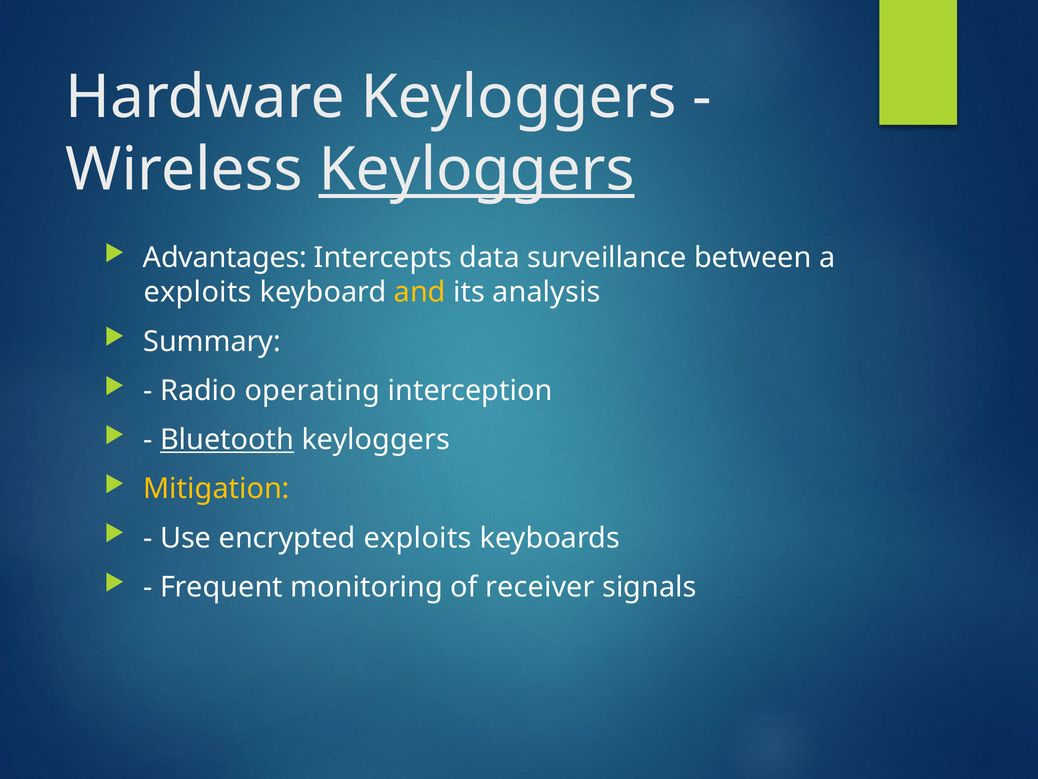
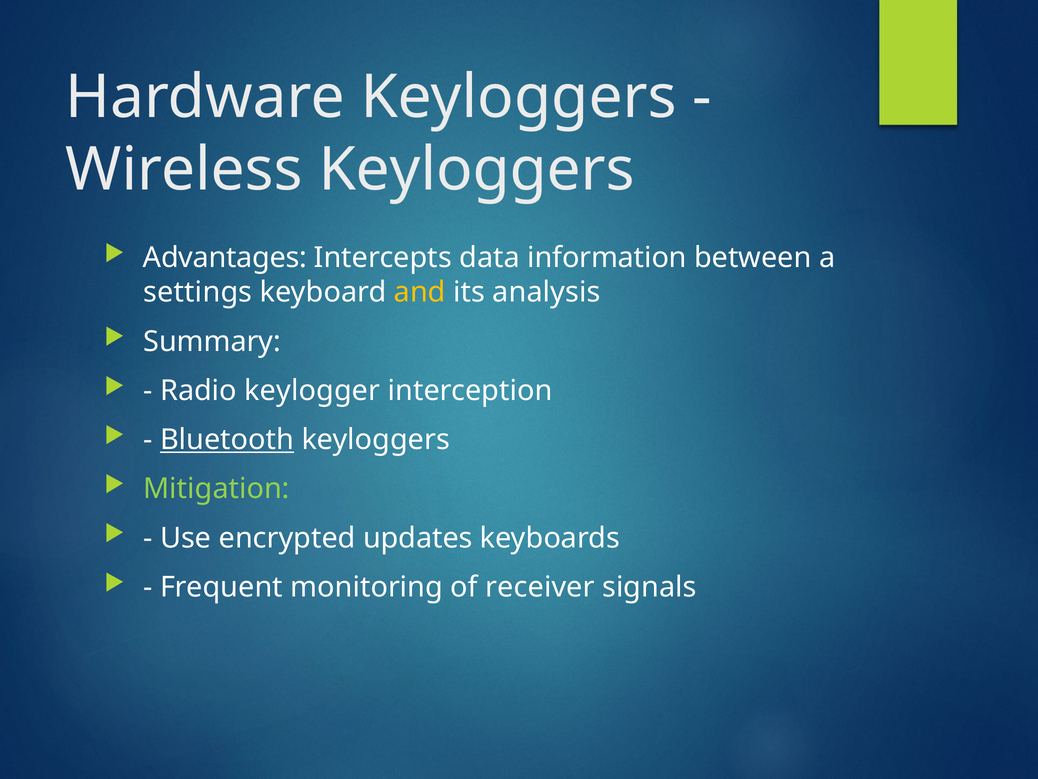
Keyloggers at (477, 170) underline: present -> none
surveillance: surveillance -> information
exploits at (198, 292): exploits -> settings
operating: operating -> keylogger
Mitigation colour: yellow -> light green
encrypted exploits: exploits -> updates
